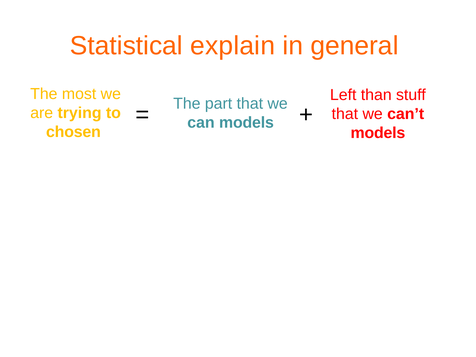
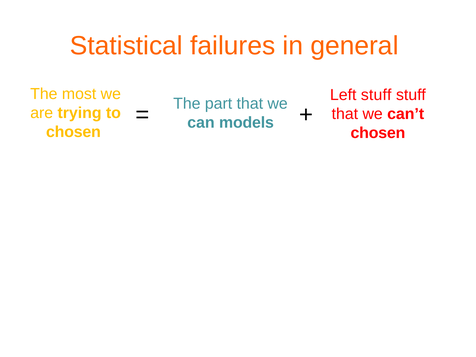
explain: explain -> failures
Left than: than -> stuff
models at (378, 133): models -> chosen
